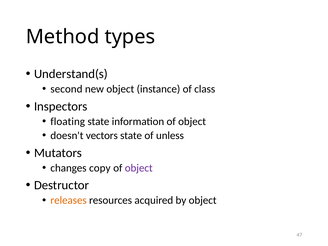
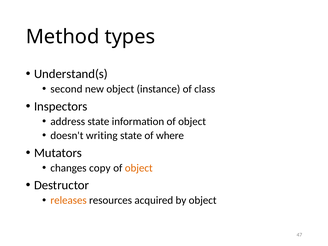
floating: floating -> address
vectors: vectors -> writing
unless: unless -> where
object at (139, 168) colour: purple -> orange
